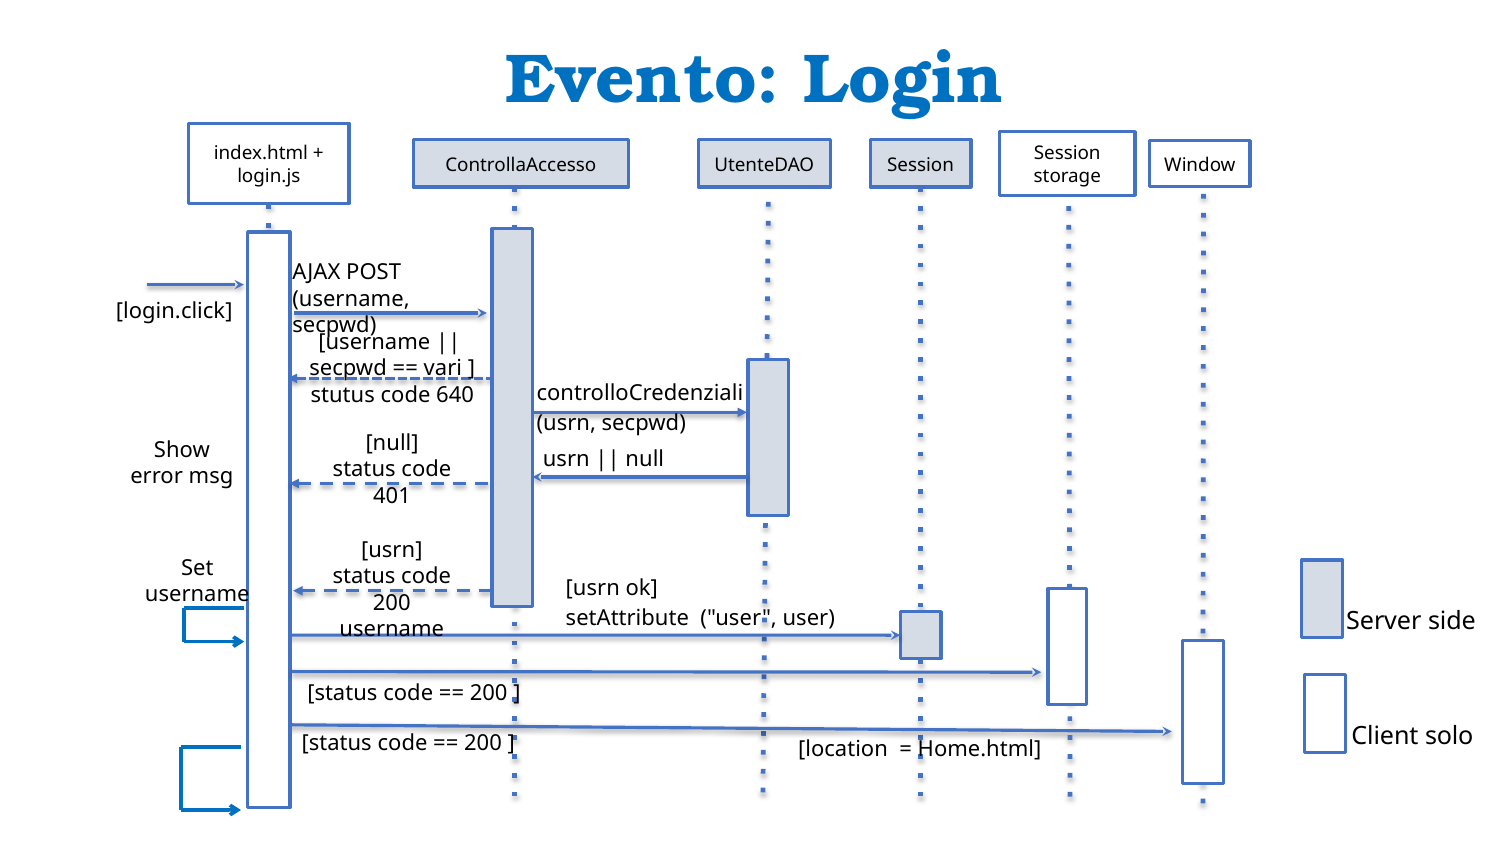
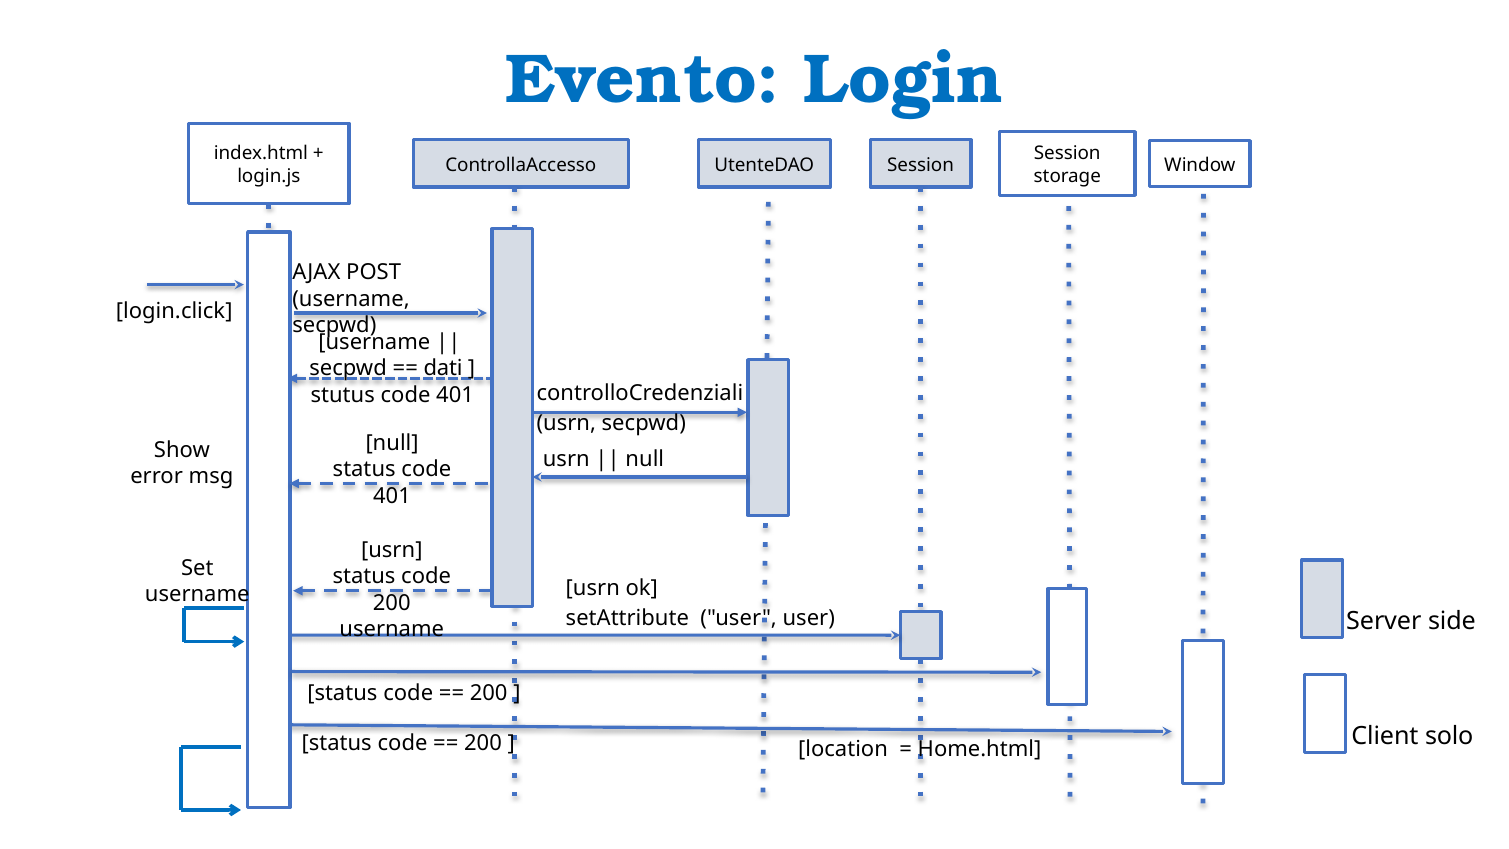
vari: vari -> dati
stutus code 640: 640 -> 401
